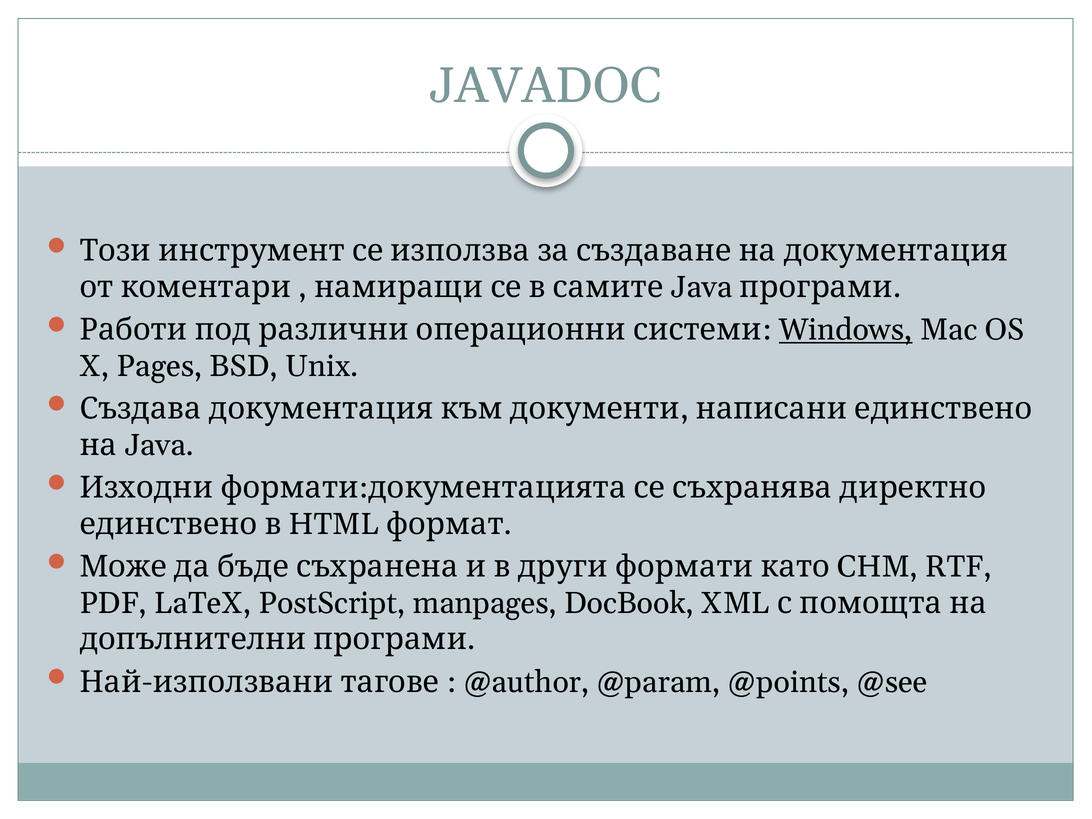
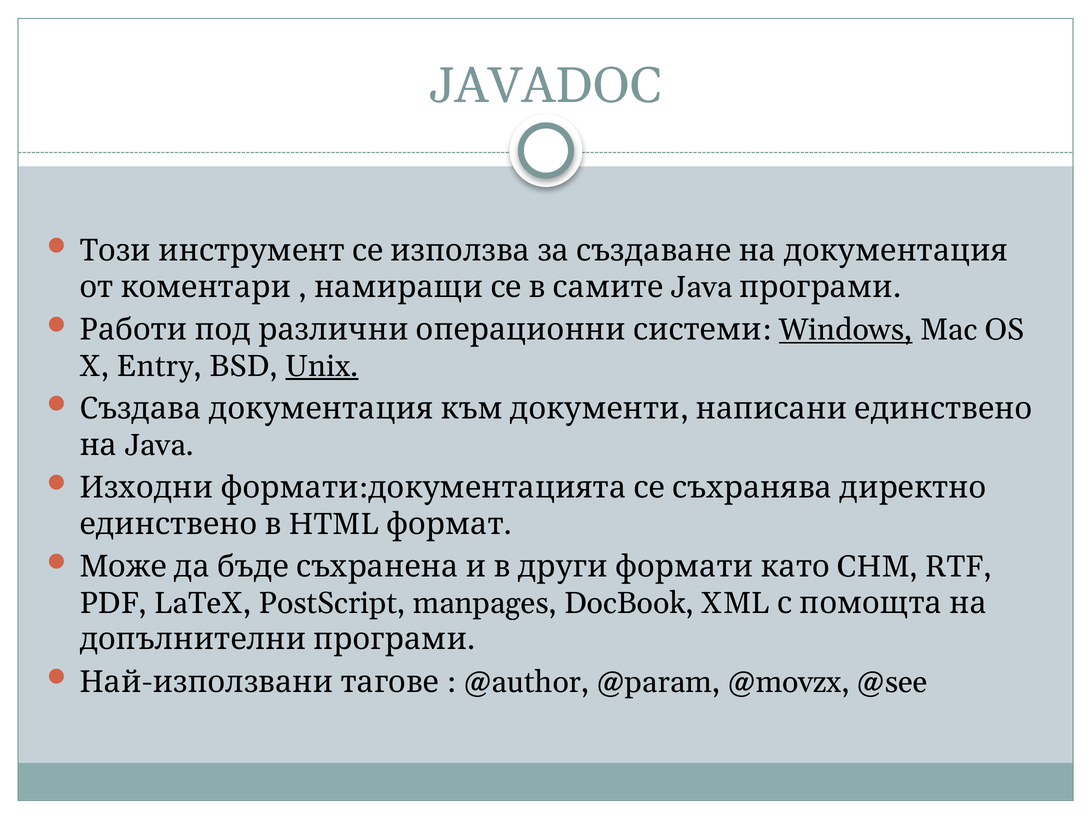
Pages: Pages -> Entry
Unix underline: none -> present
@points: @points -> @movzx
